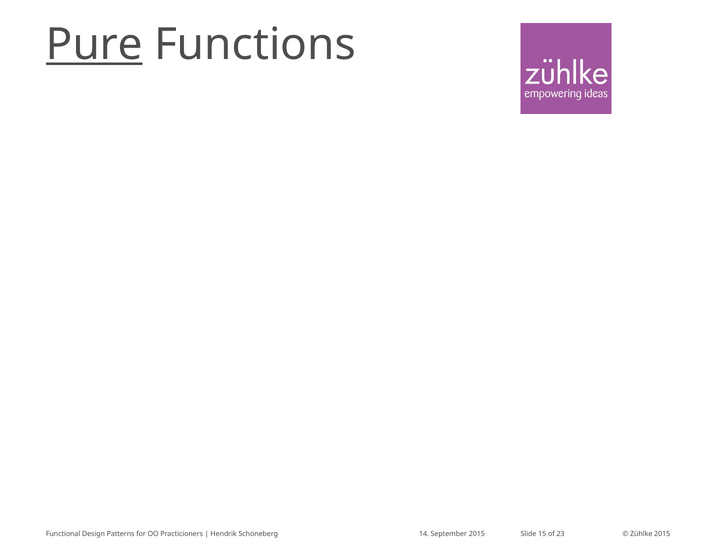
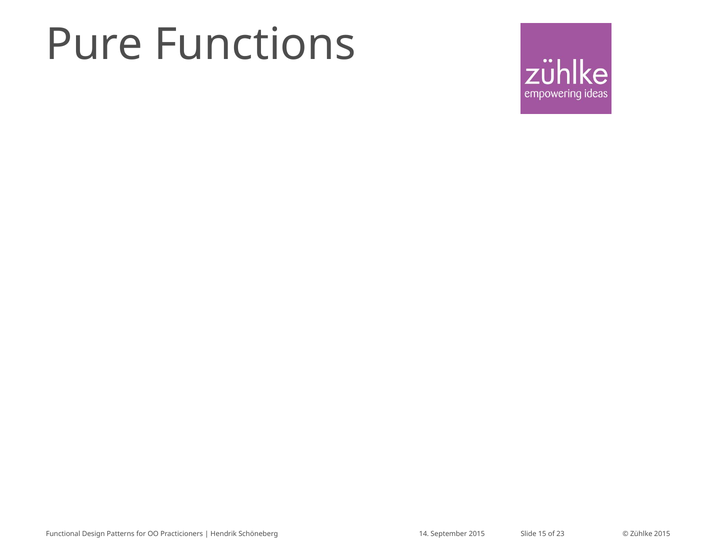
Pure underline: present -> none
